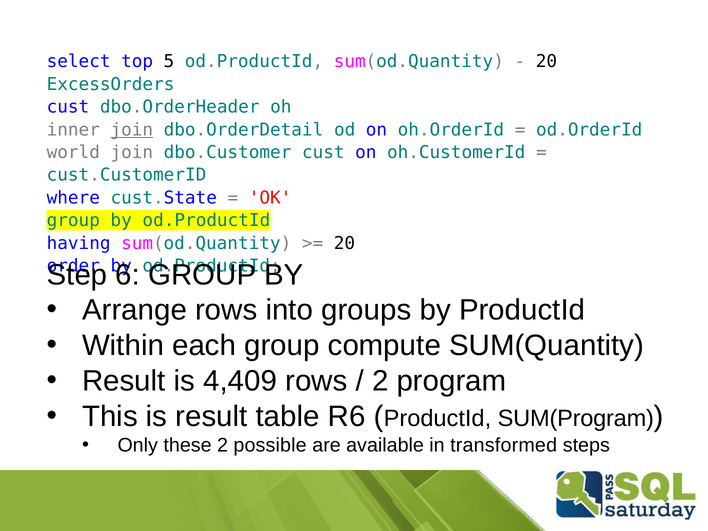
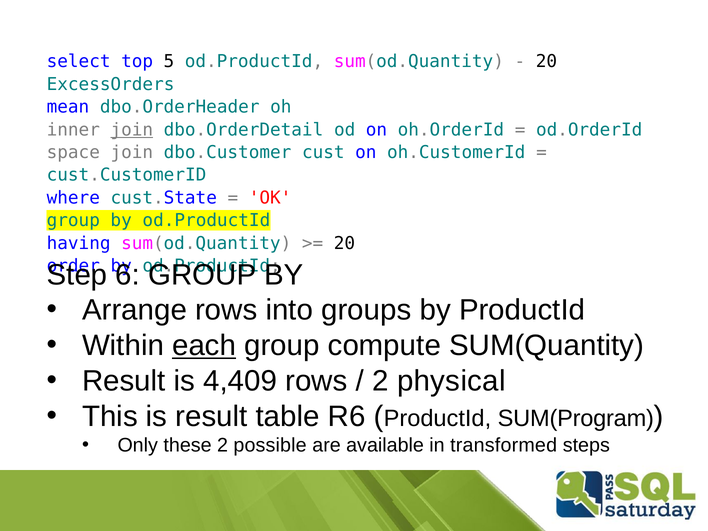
cust at (68, 107): cust -> mean
world: world -> space
each underline: none -> present
program: program -> physical
